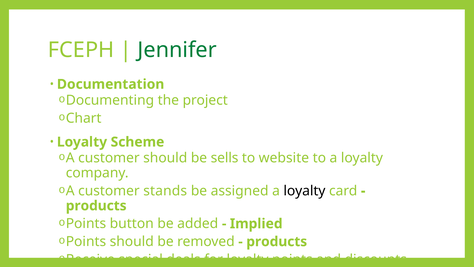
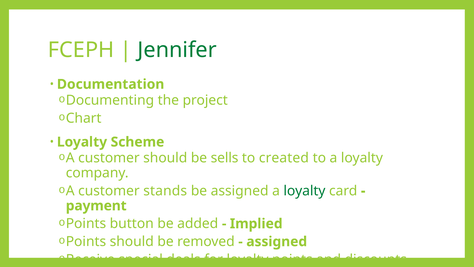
website: website -> created
loyalty at (304, 191) colour: black -> green
products at (96, 205): products -> payment
products at (277, 241): products -> assigned
